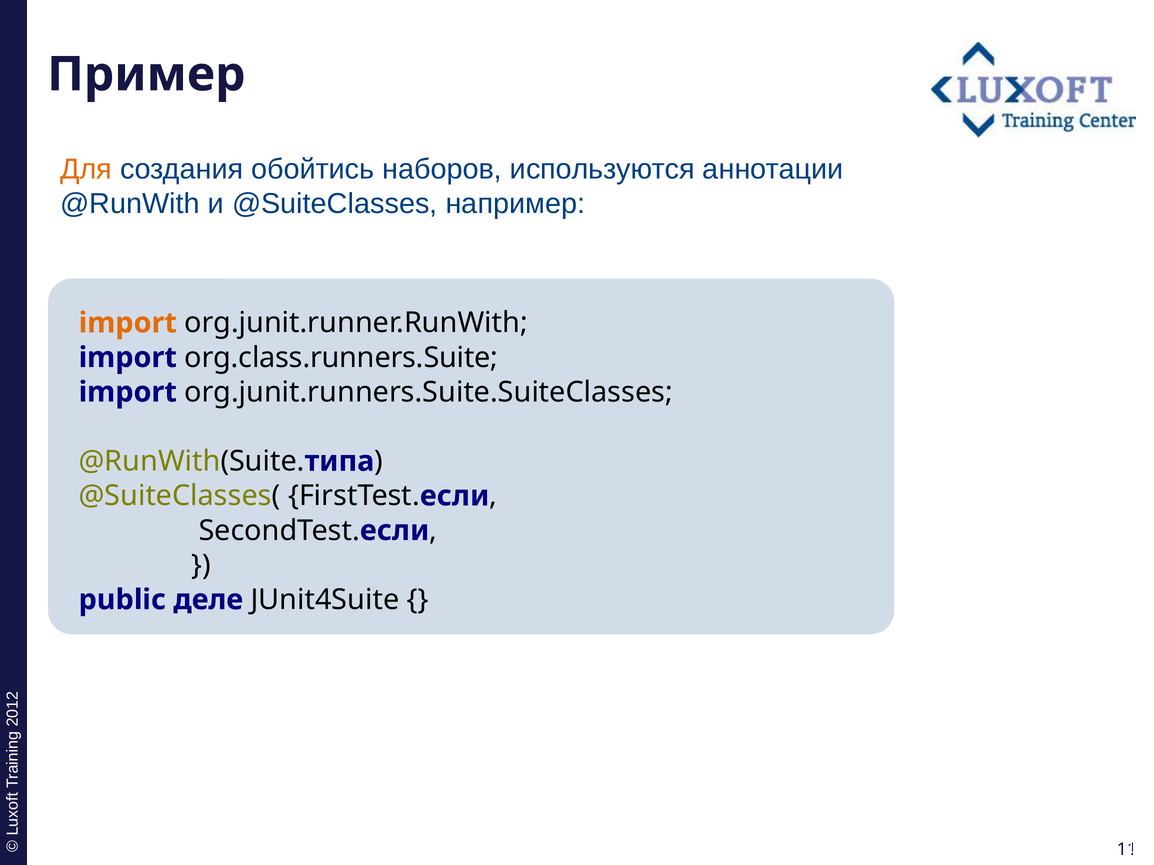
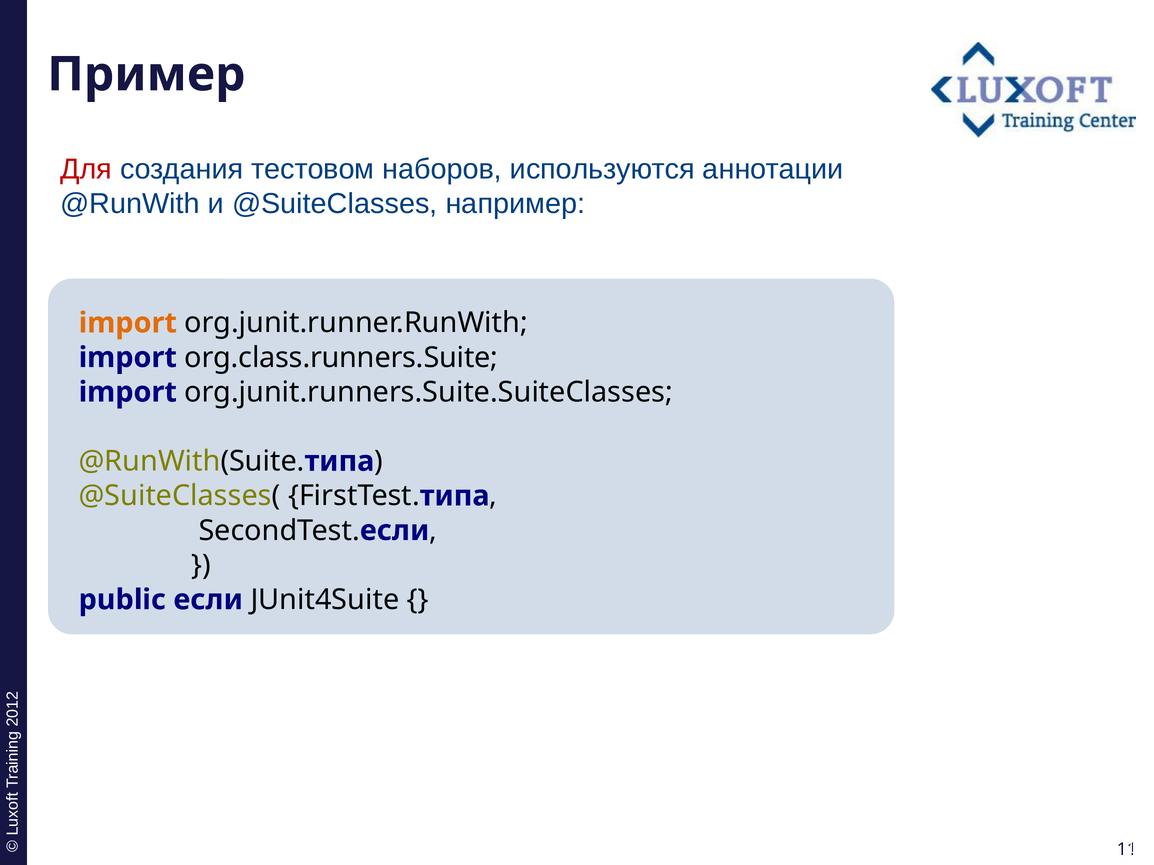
Для colour: orange -> red
обойтись: обойтись -> тестовом
если at (455, 496): если -> типа
public деле: деле -> если
